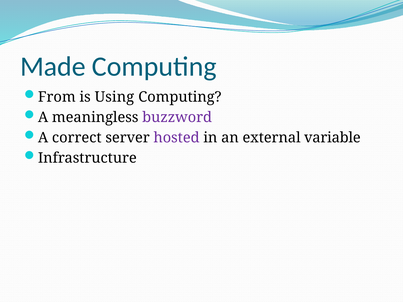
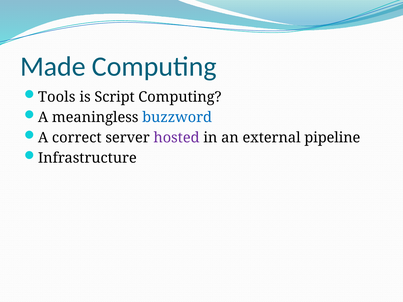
From: From -> Tools
Using: Using -> Script
buzzword colour: purple -> blue
variable: variable -> pipeline
